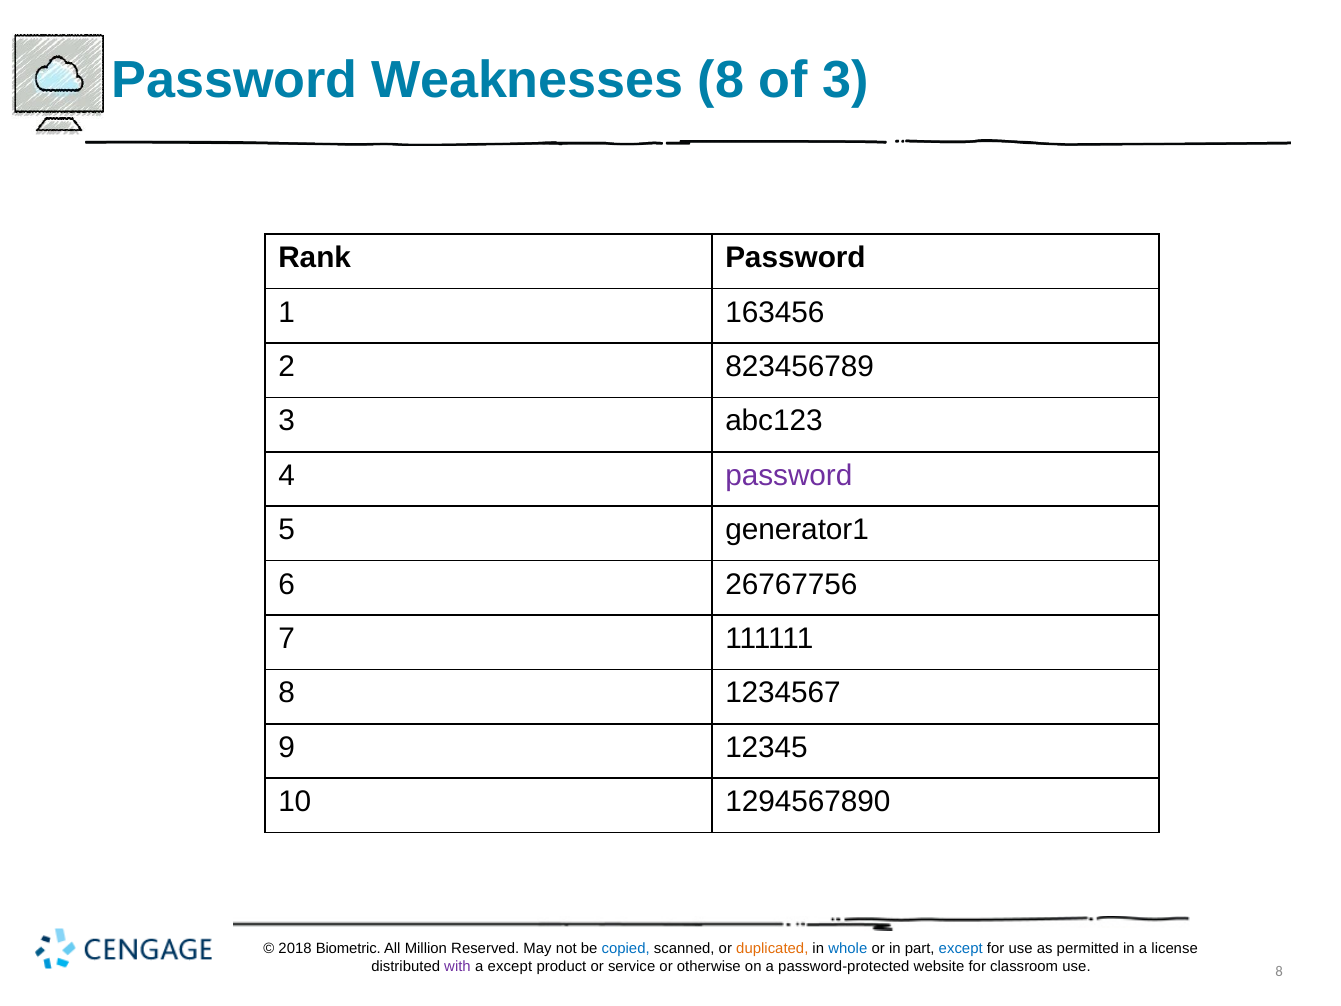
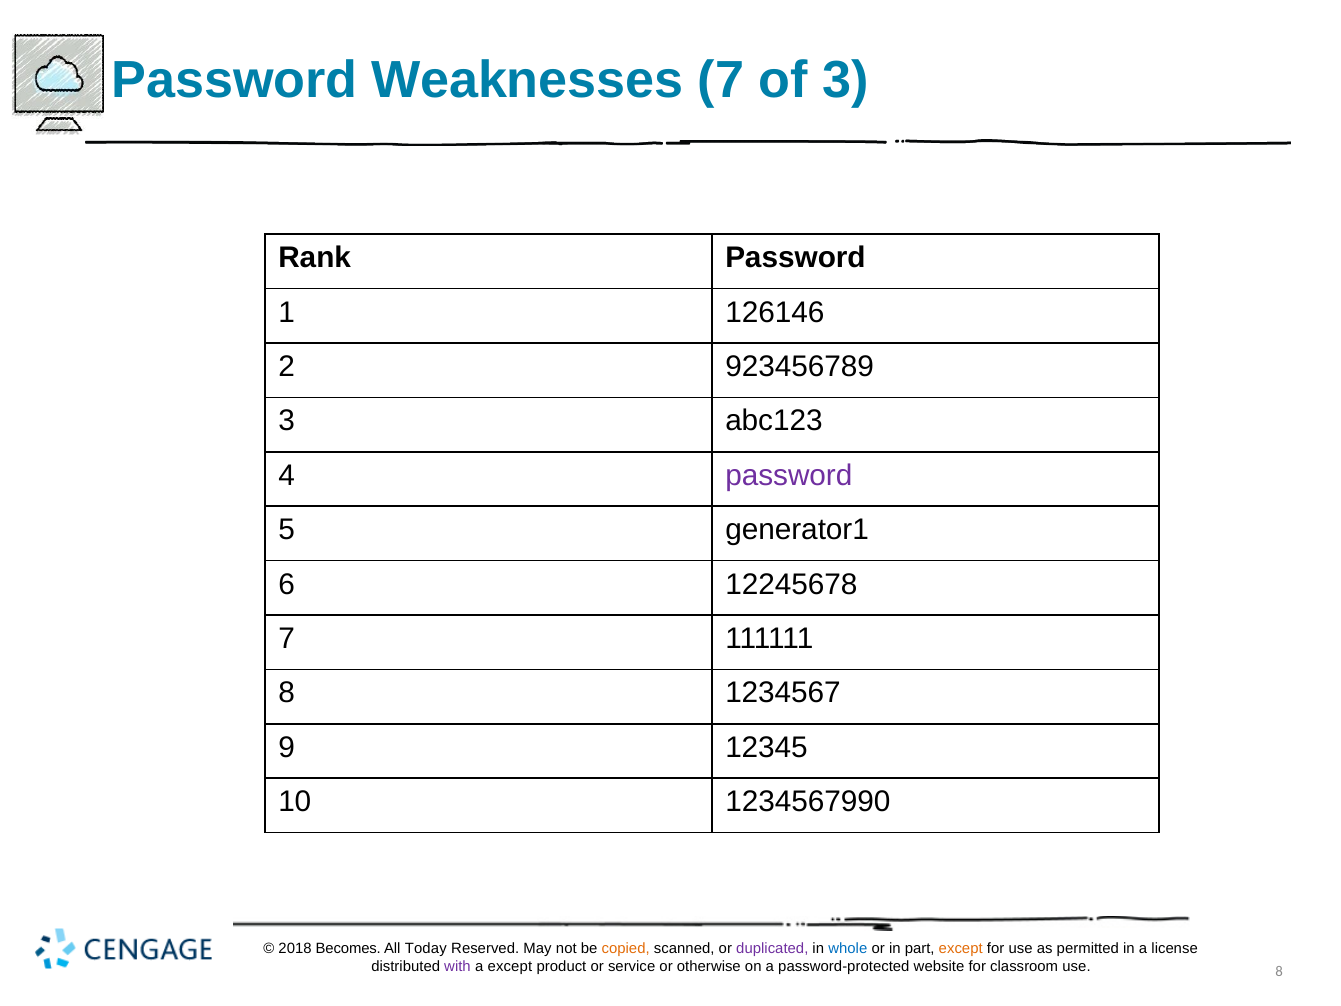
Weaknesses 8: 8 -> 7
163456: 163456 -> 126146
823456789: 823456789 -> 923456789
26767756: 26767756 -> 12245678
1294567890: 1294567890 -> 1234567990
Biometric: Biometric -> Becomes
Million: Million -> Today
copied colour: blue -> orange
duplicated colour: orange -> purple
except at (961, 949) colour: blue -> orange
